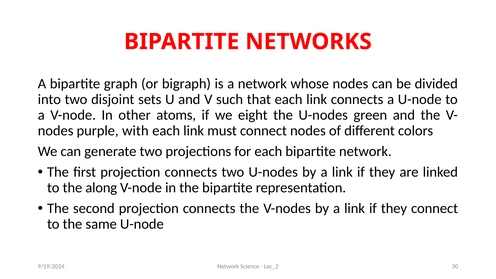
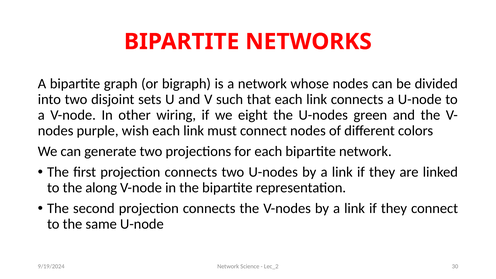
atoms: atoms -> wiring
with: with -> wish
